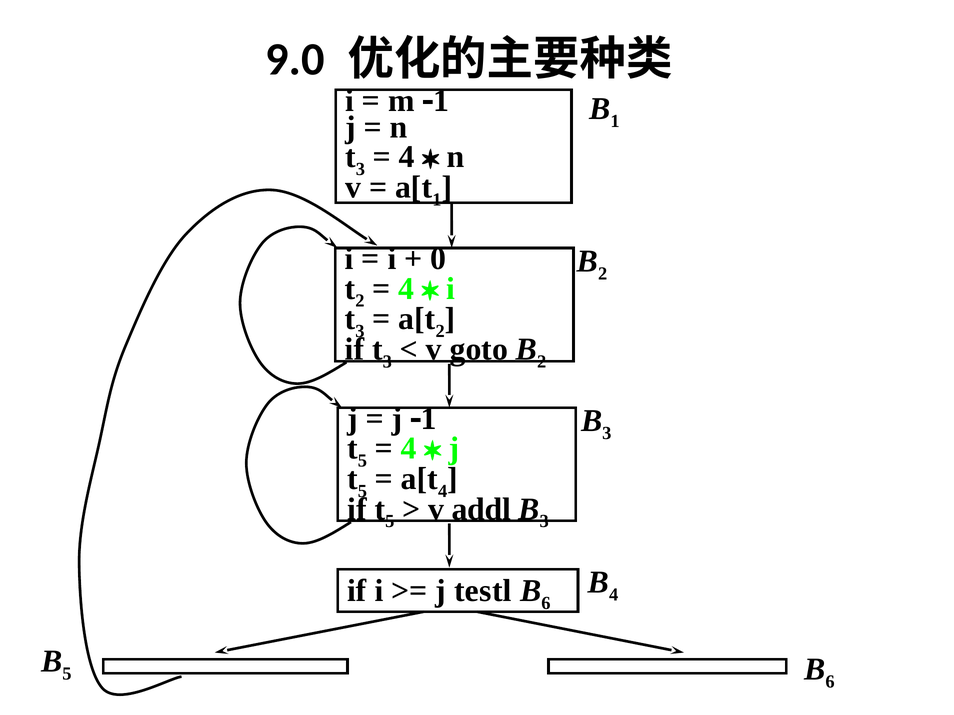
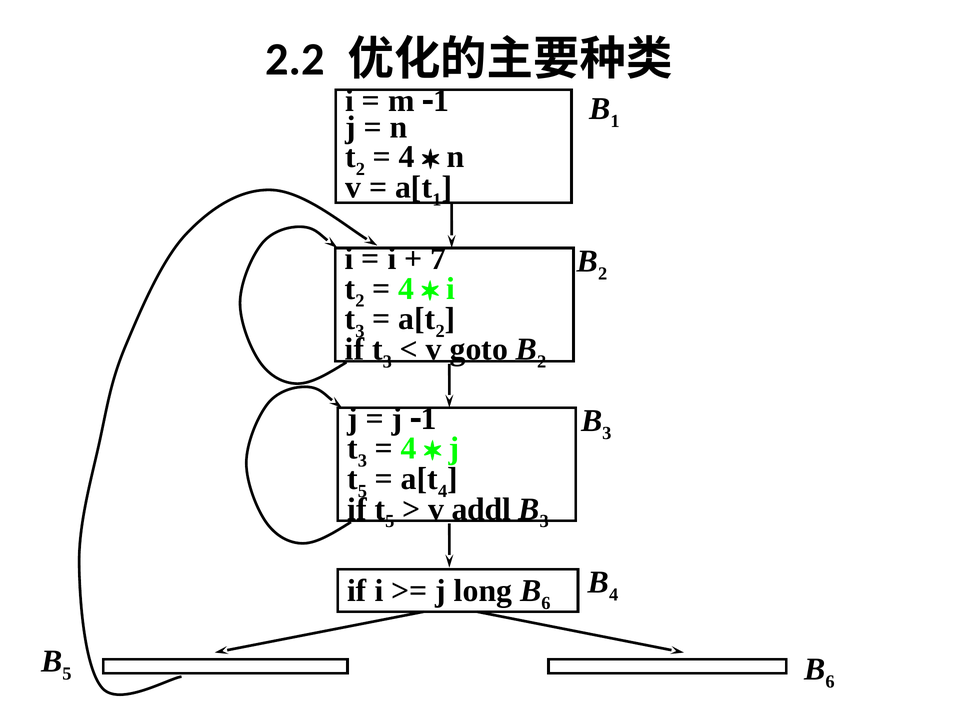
9.0: 9.0 -> 2.2
3 at (360, 169): 3 -> 2
0: 0 -> 7
5 at (362, 461): 5 -> 3
testl: testl -> long
